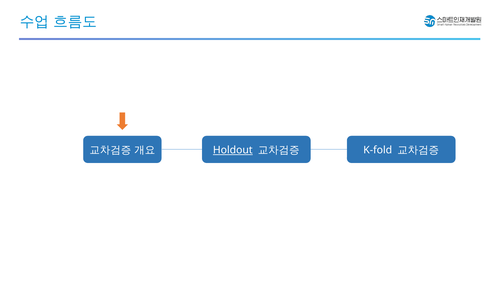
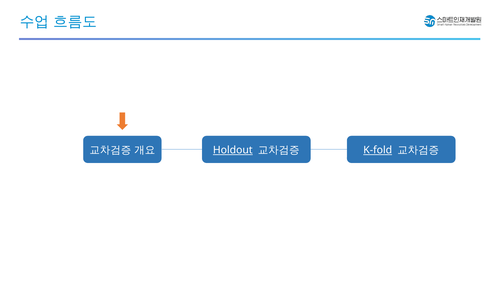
K-fold underline: none -> present
